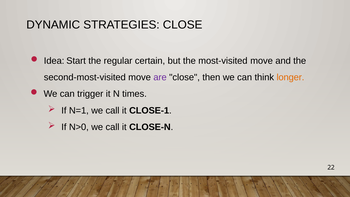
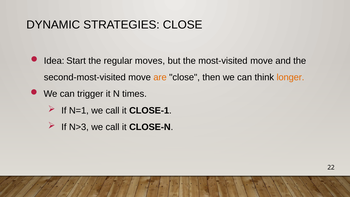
certain: certain -> moves
are colour: purple -> orange
N>0: N>0 -> N>3
